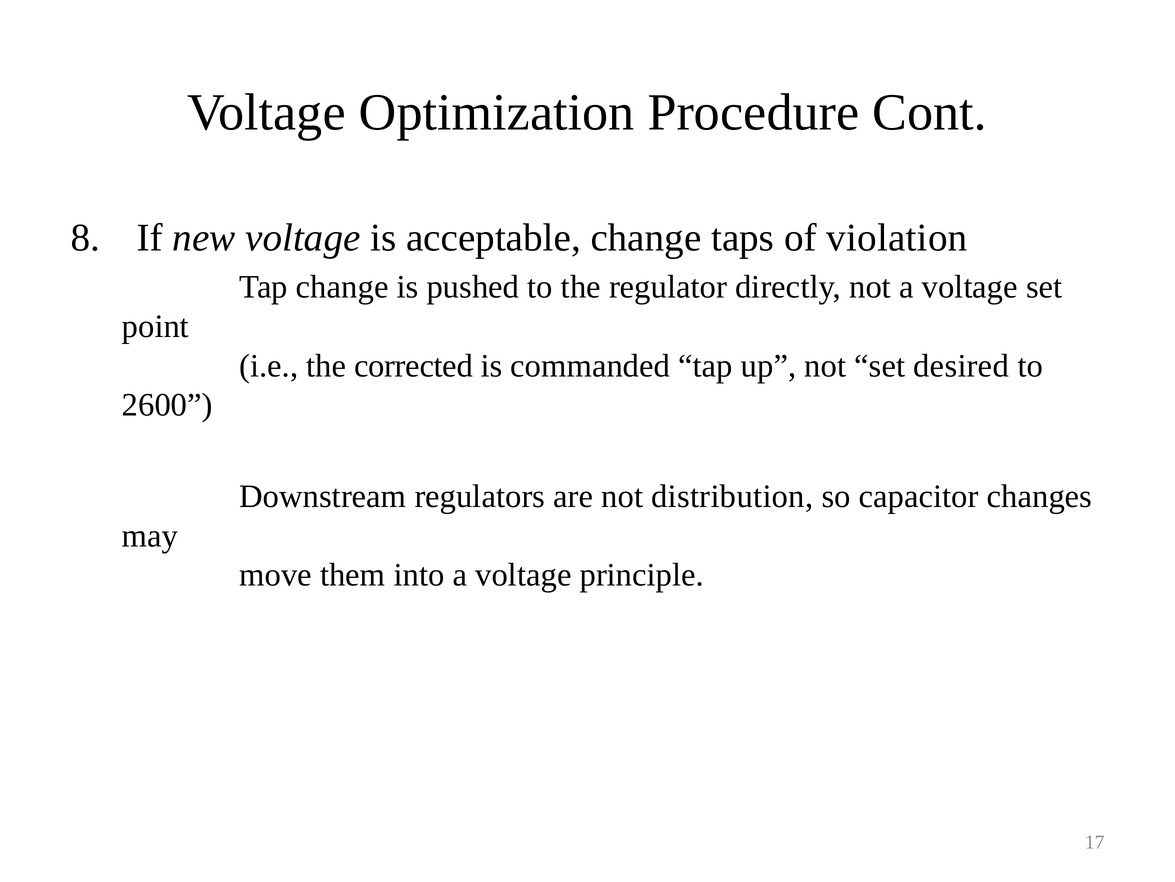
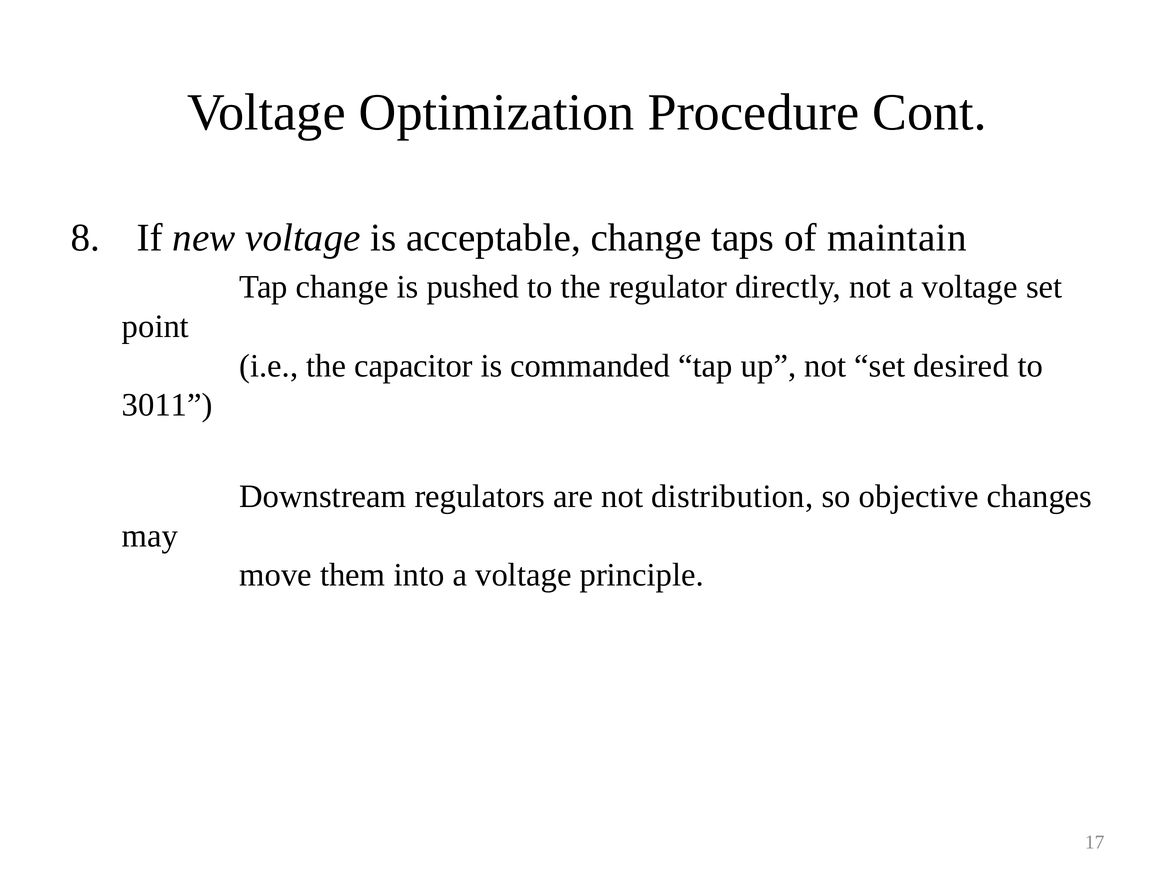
violation: violation -> maintain
corrected: corrected -> capacitor
2600: 2600 -> 3011
capacitor: capacitor -> objective
